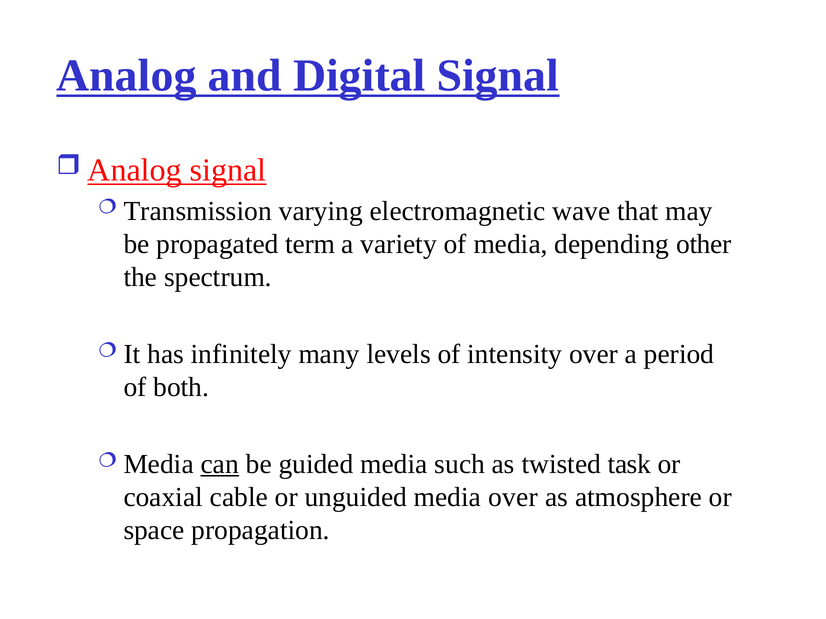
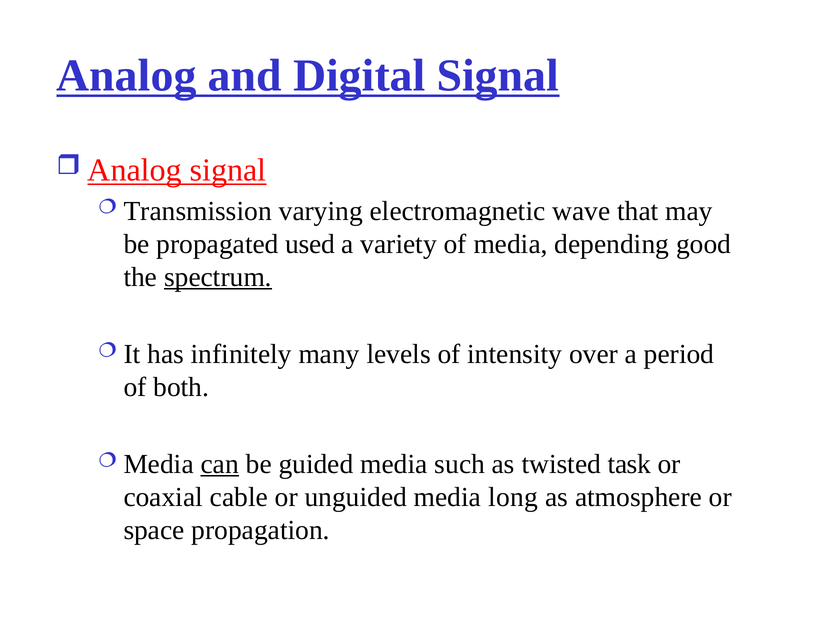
term: term -> used
other: other -> good
spectrum underline: none -> present
media over: over -> long
